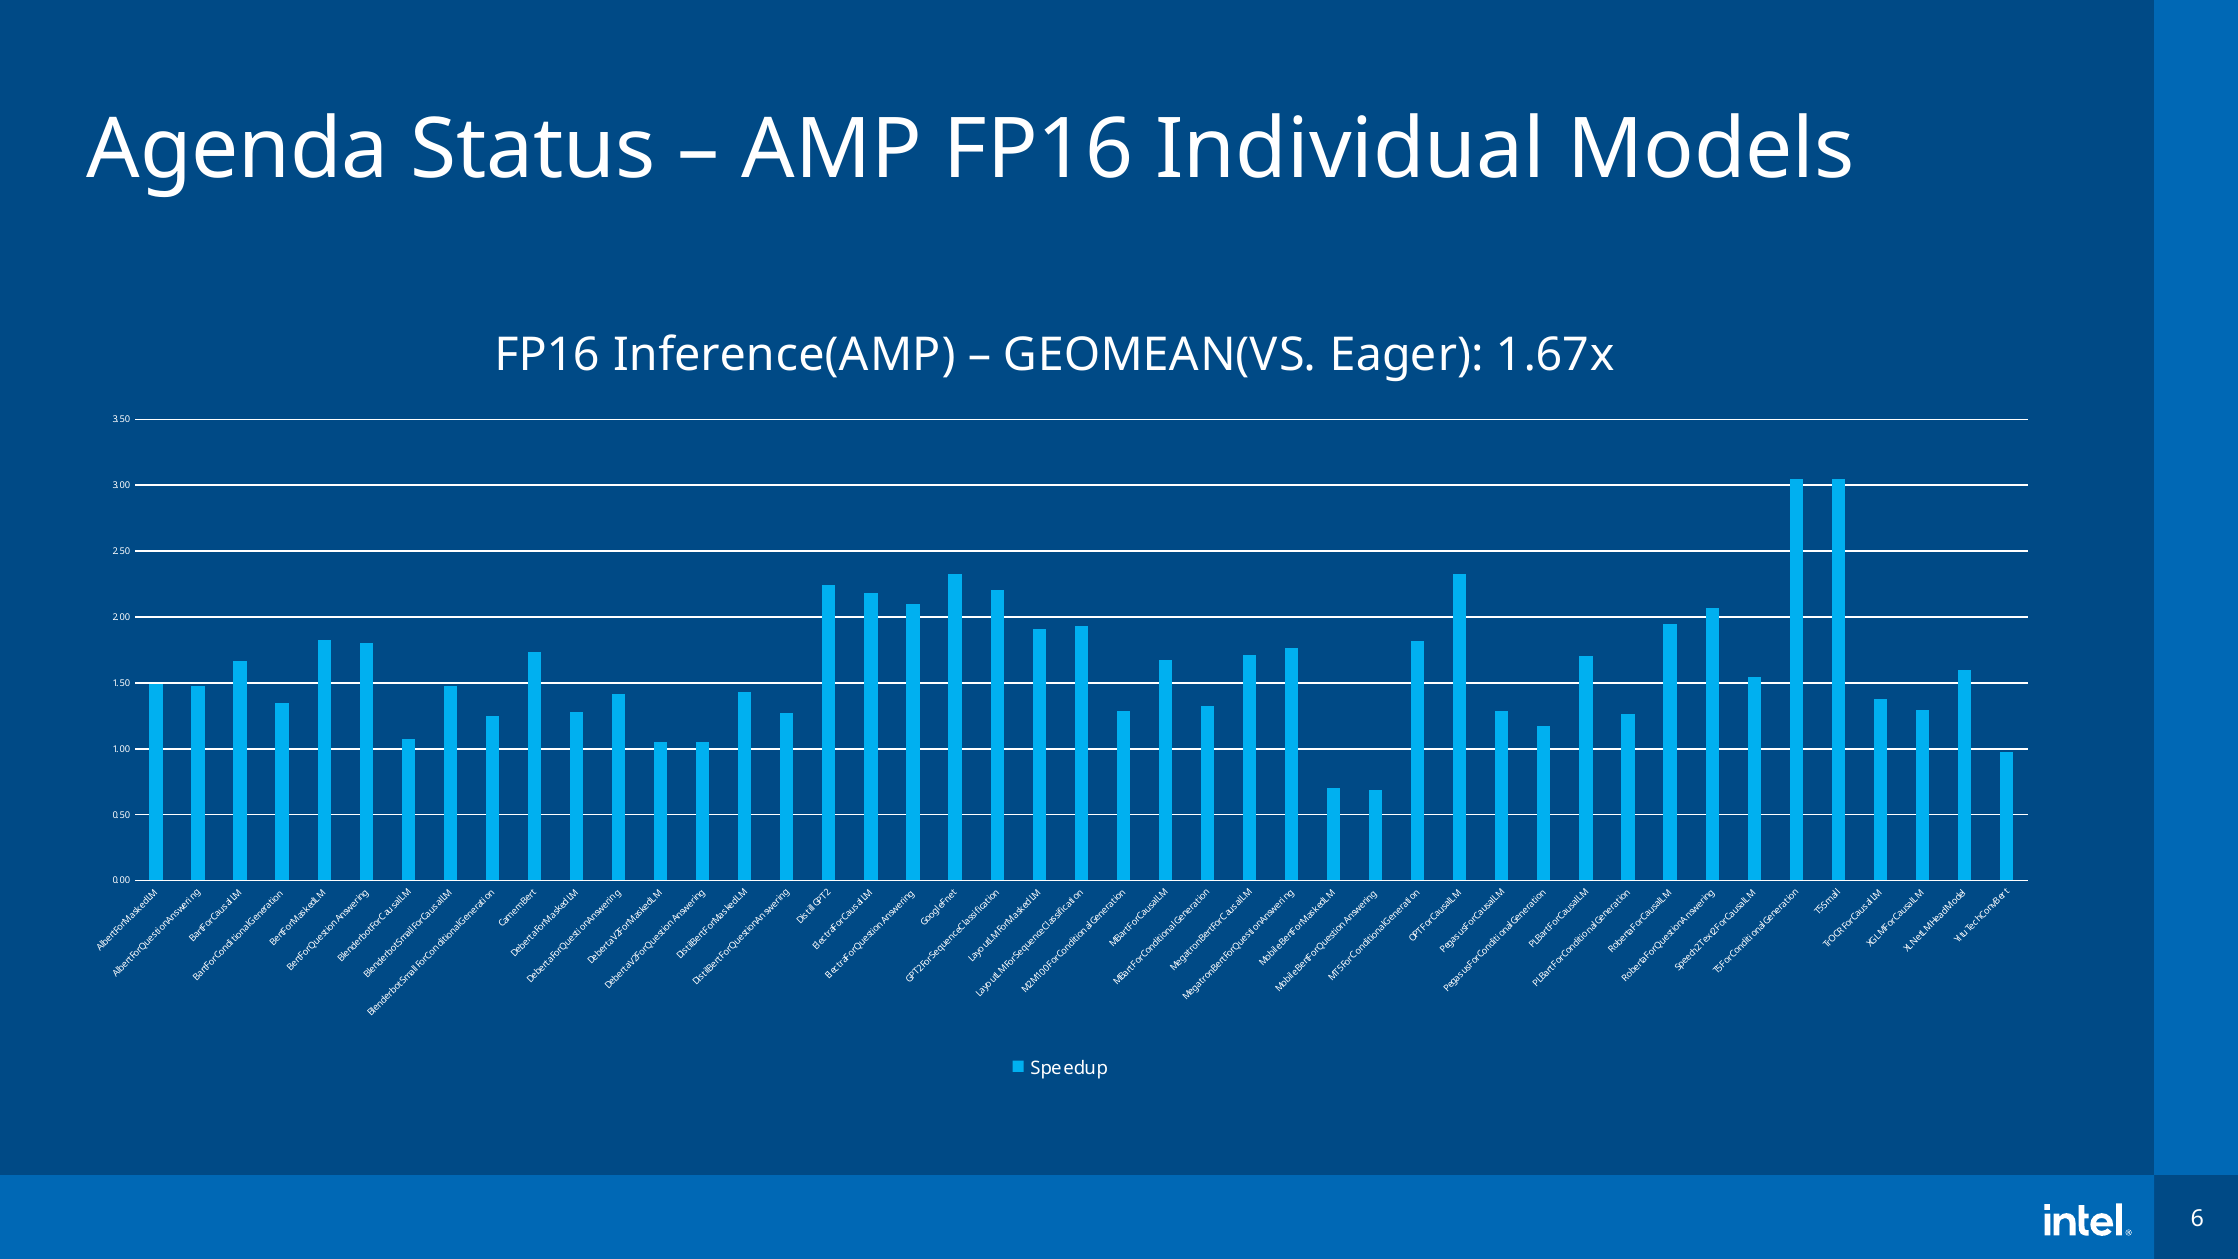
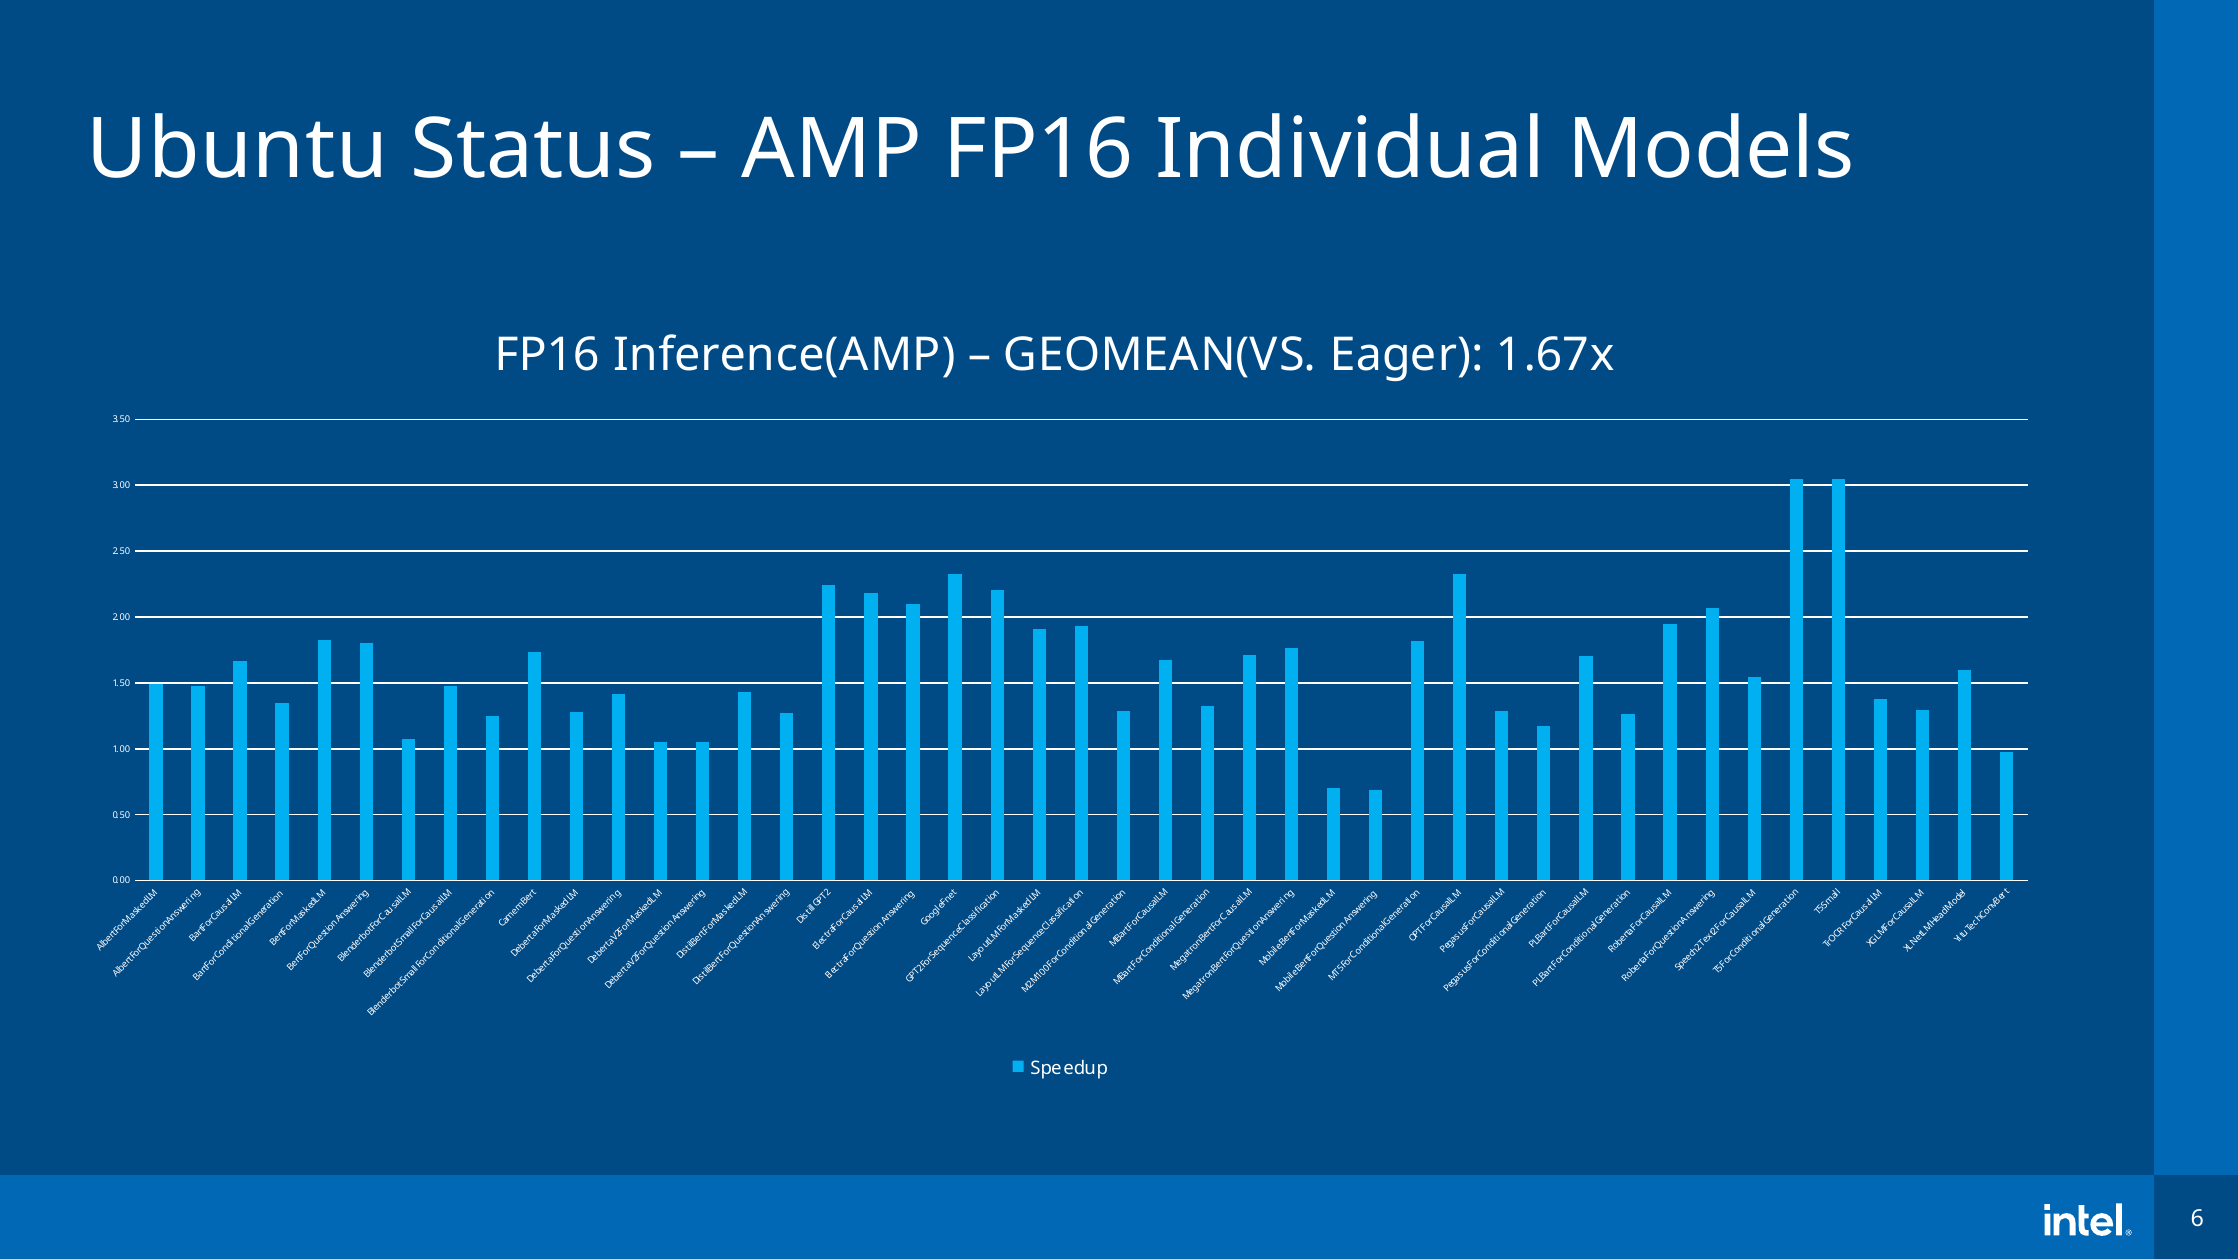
Agenda: Agenda -> Ubuntu
